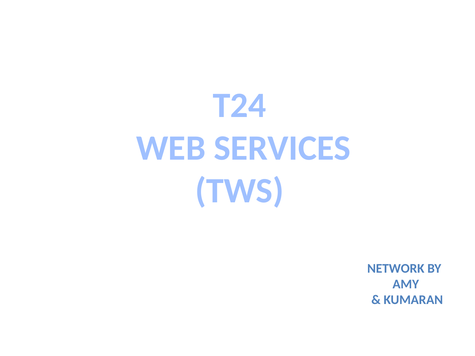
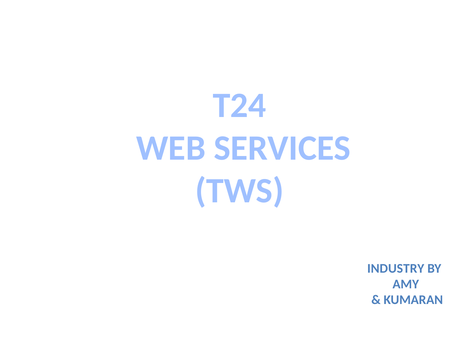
NETWORK: NETWORK -> INDUSTRY
